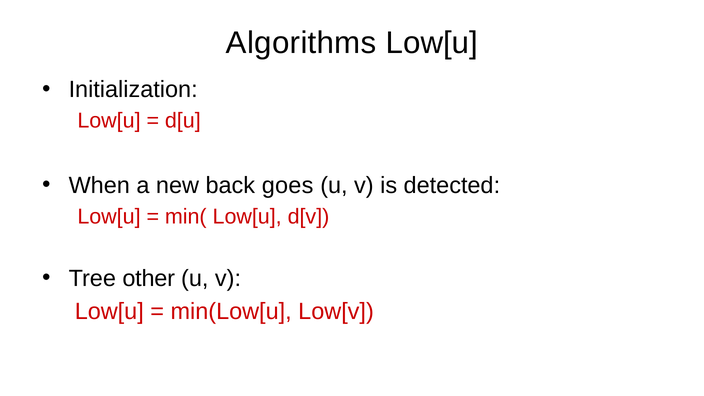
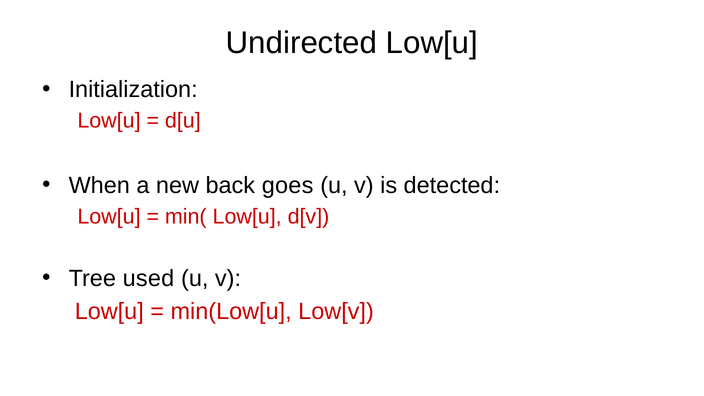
Algorithms: Algorithms -> Undirected
other: other -> used
